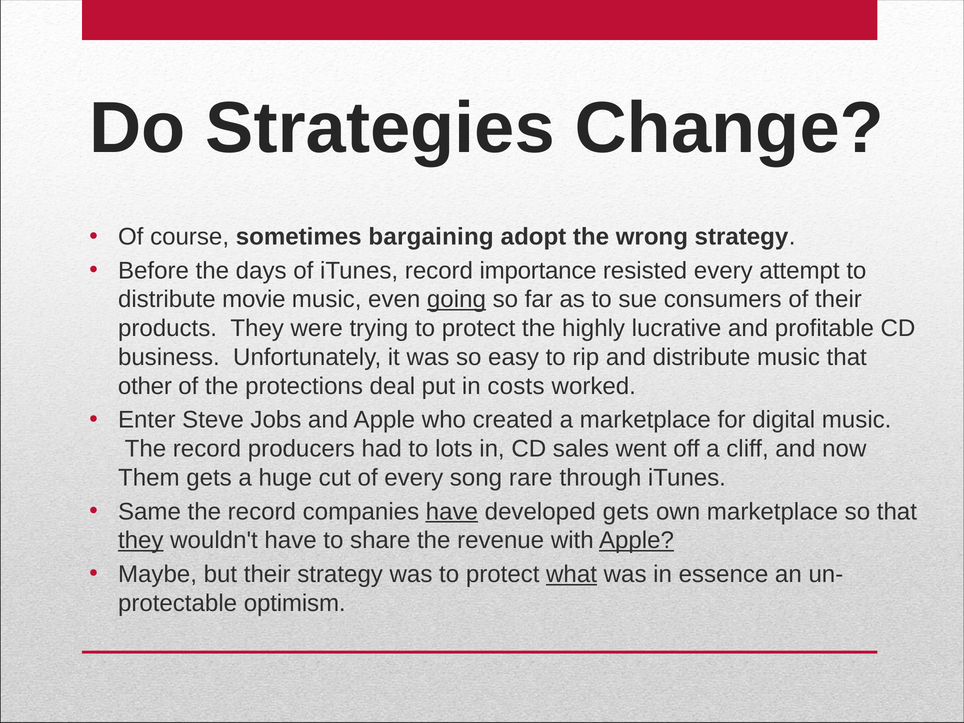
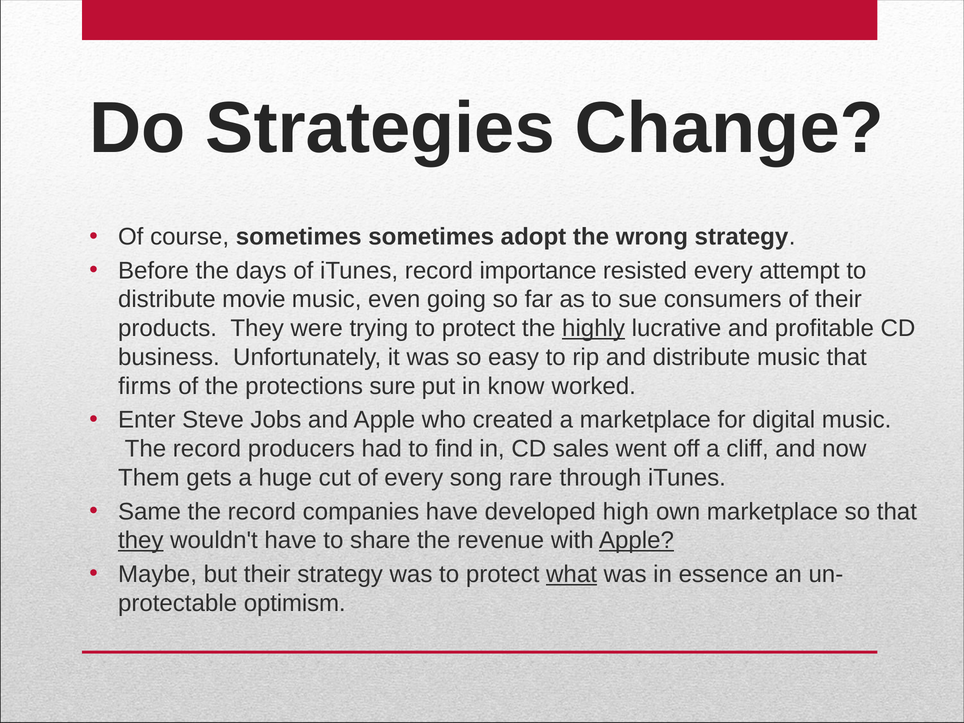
sometimes bargaining: bargaining -> sometimes
going underline: present -> none
highly underline: none -> present
other: other -> firms
deal: deal -> sure
costs: costs -> know
lots: lots -> find
have at (452, 512) underline: present -> none
developed gets: gets -> high
